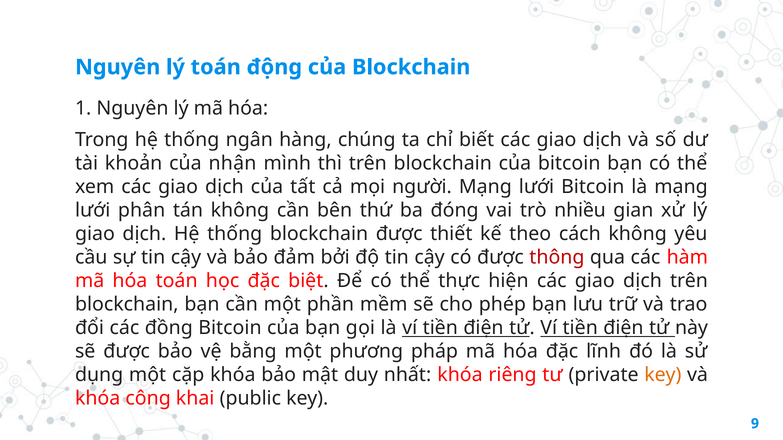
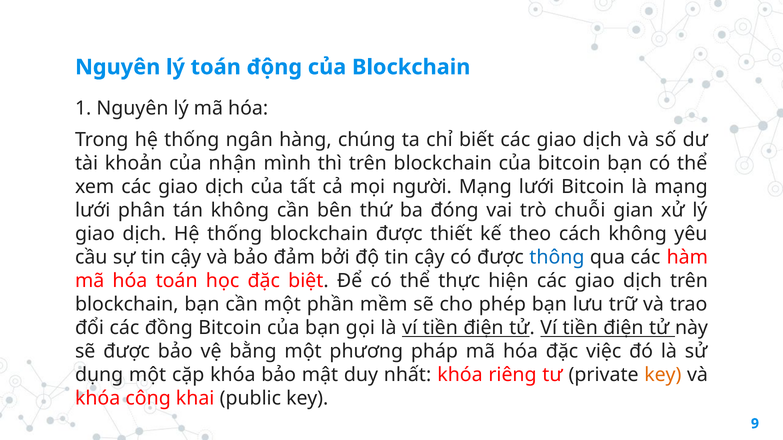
nhiều: nhiều -> chuỗi
thông colour: red -> blue
lĩnh: lĩnh -> việc
